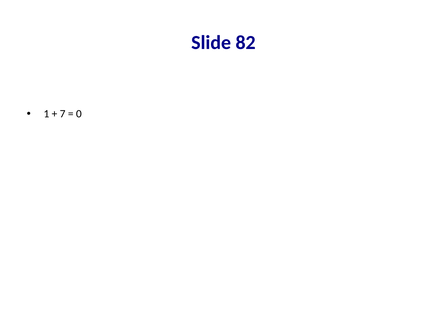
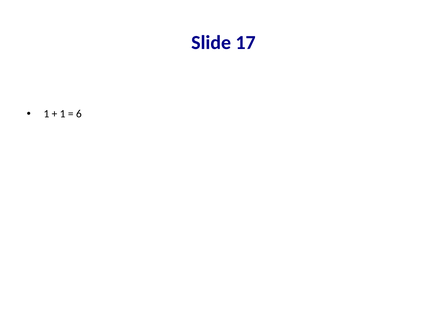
82: 82 -> 17
7 at (63, 114): 7 -> 1
0: 0 -> 6
